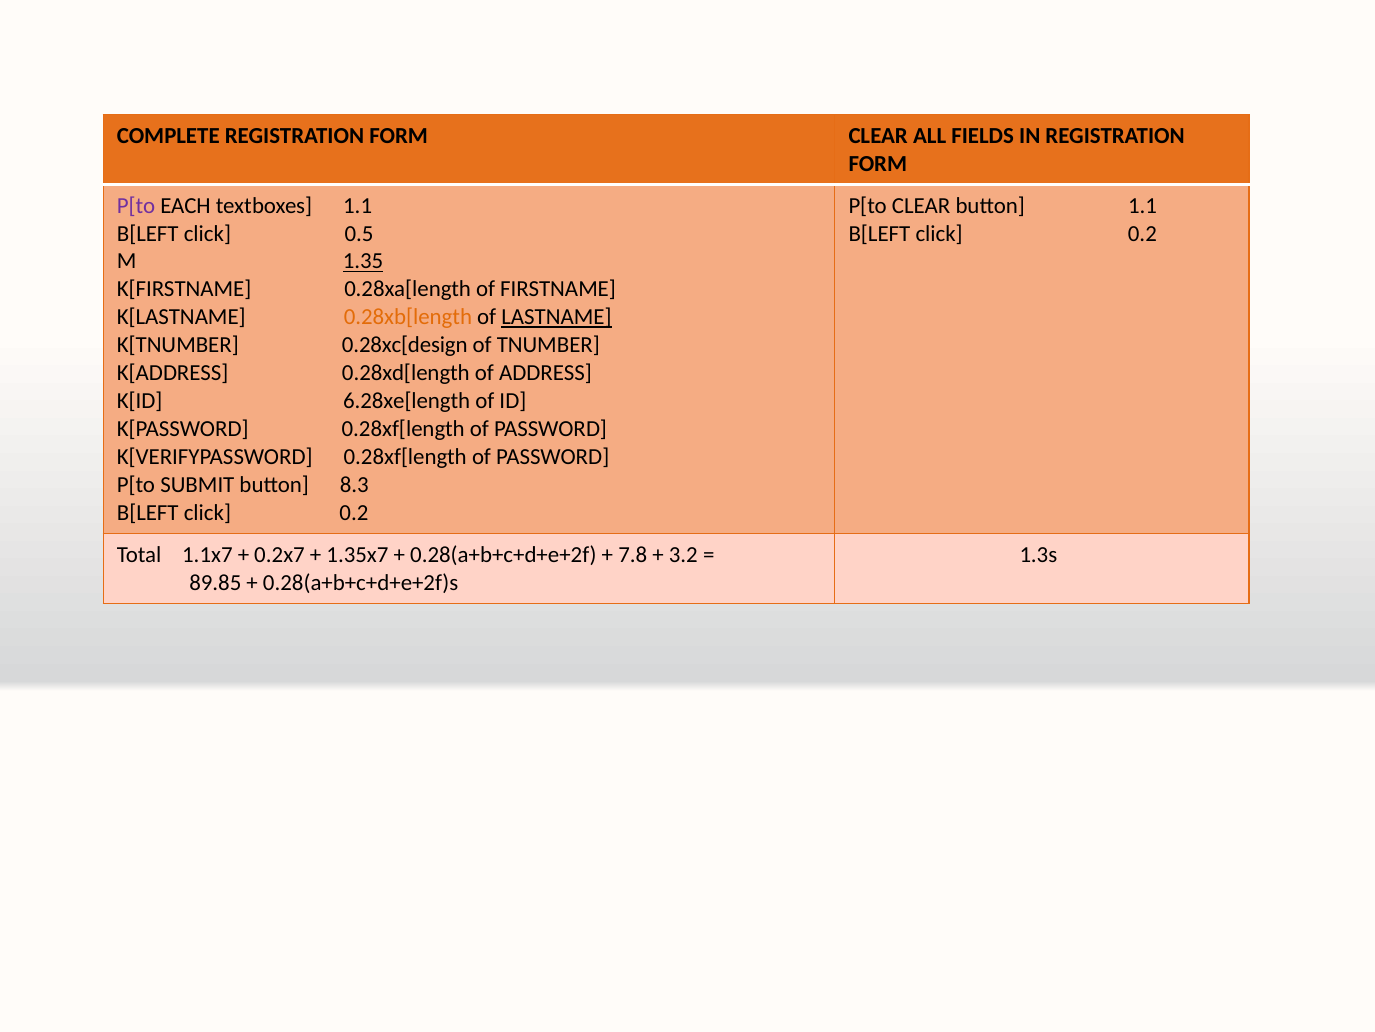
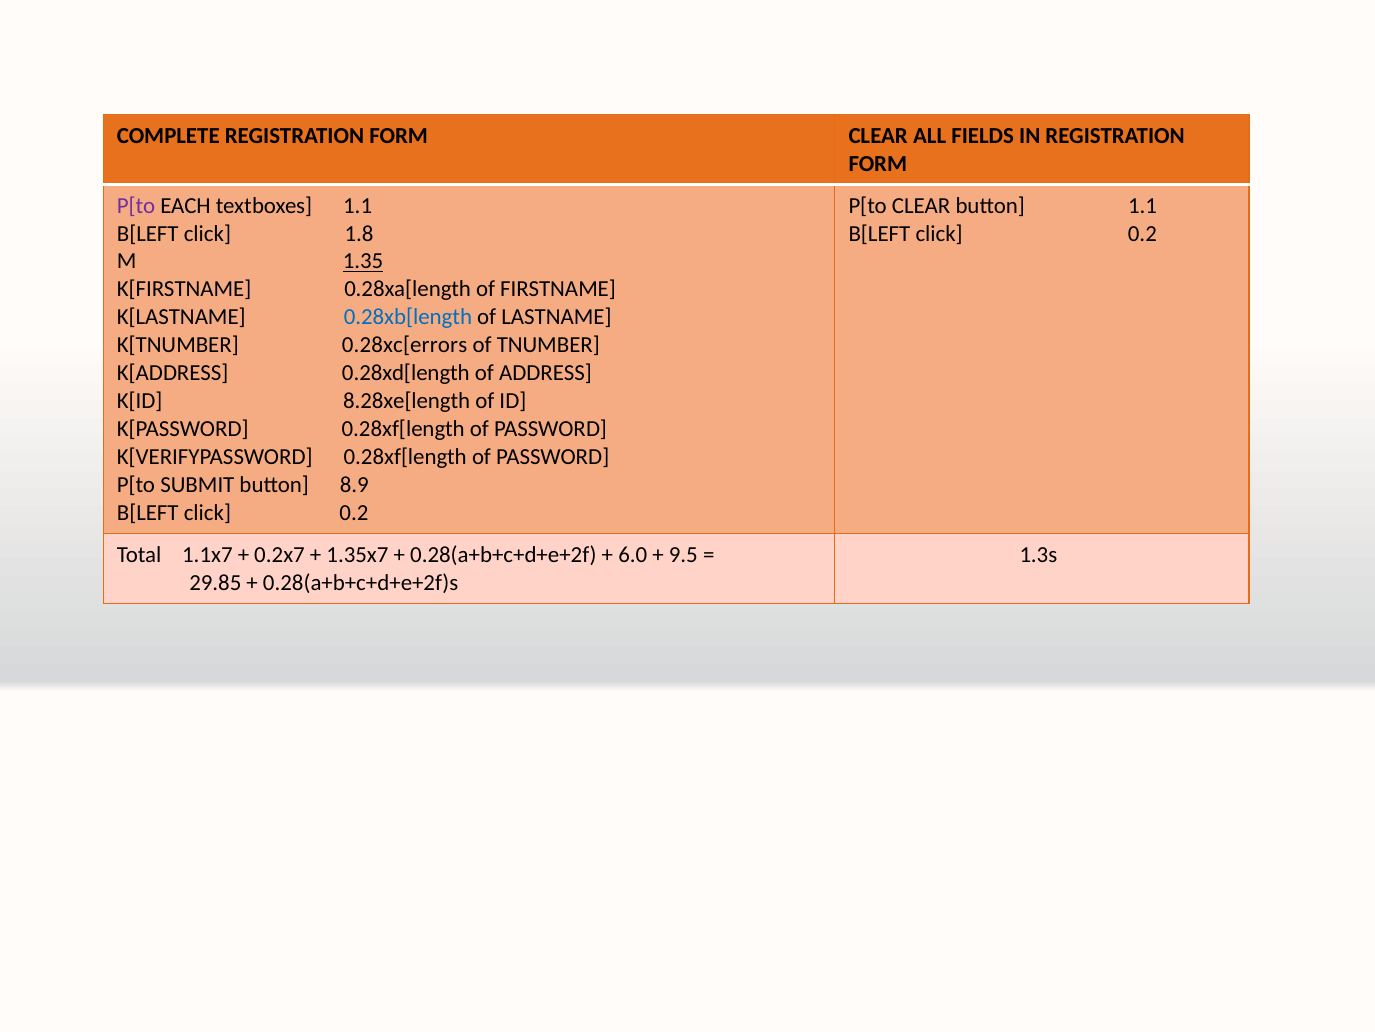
0.5: 0.5 -> 1.8
0.28xb[length colour: orange -> blue
LASTNAME underline: present -> none
0.28xc[design: 0.28xc[design -> 0.28xc[errors
6.28xe[length: 6.28xe[length -> 8.28xe[length
8.3: 8.3 -> 8.9
7.8: 7.8 -> 6.0
3.2: 3.2 -> 9.5
89.85: 89.85 -> 29.85
